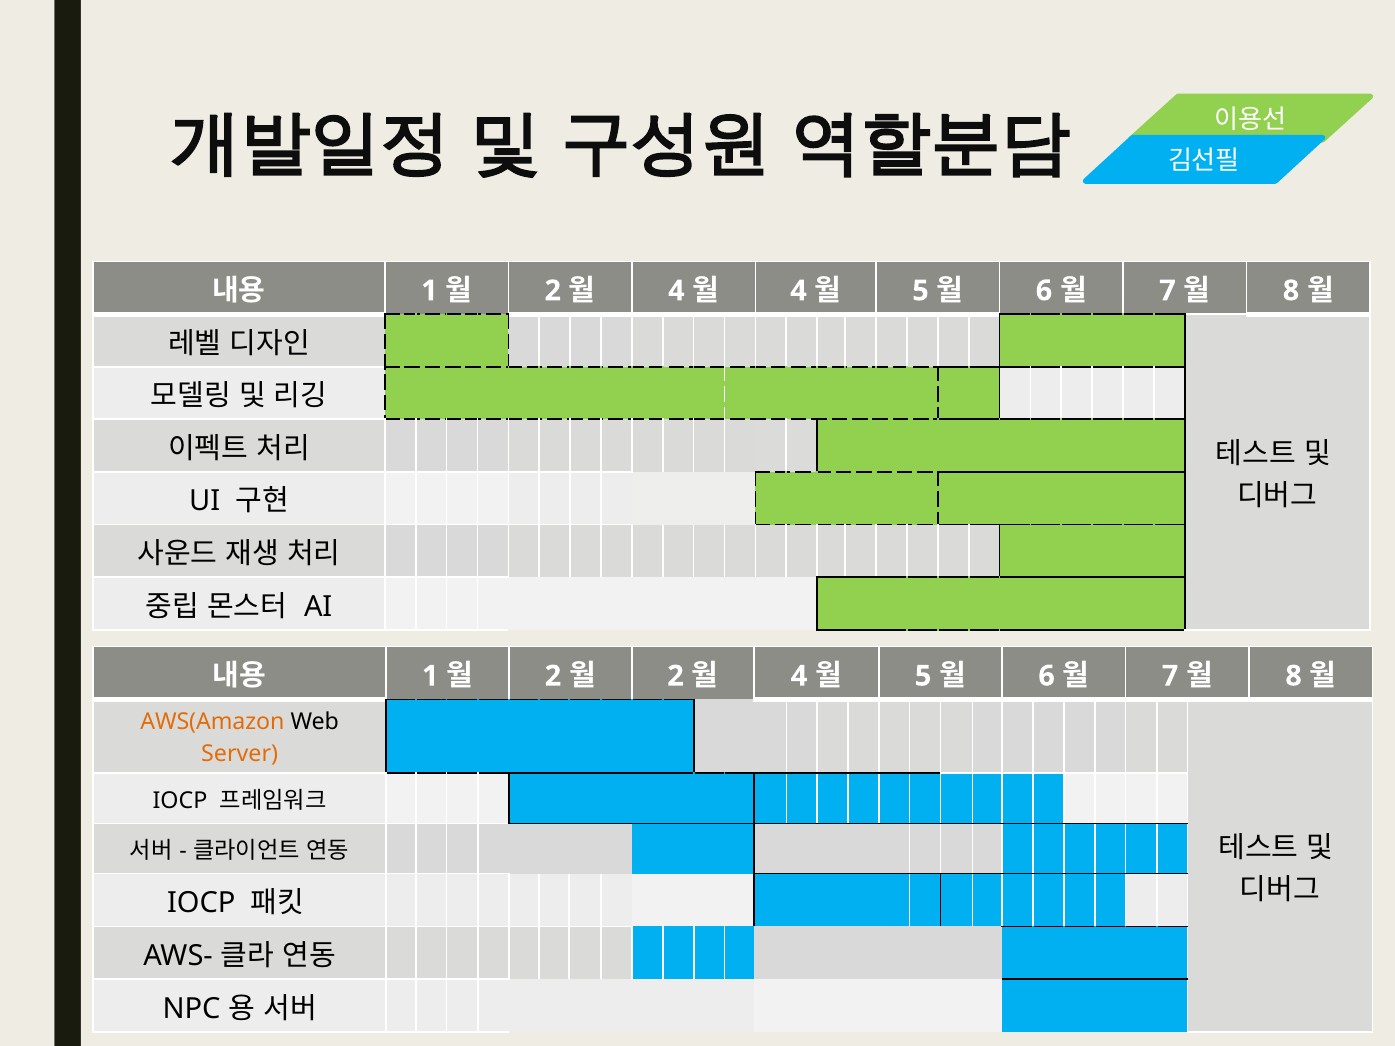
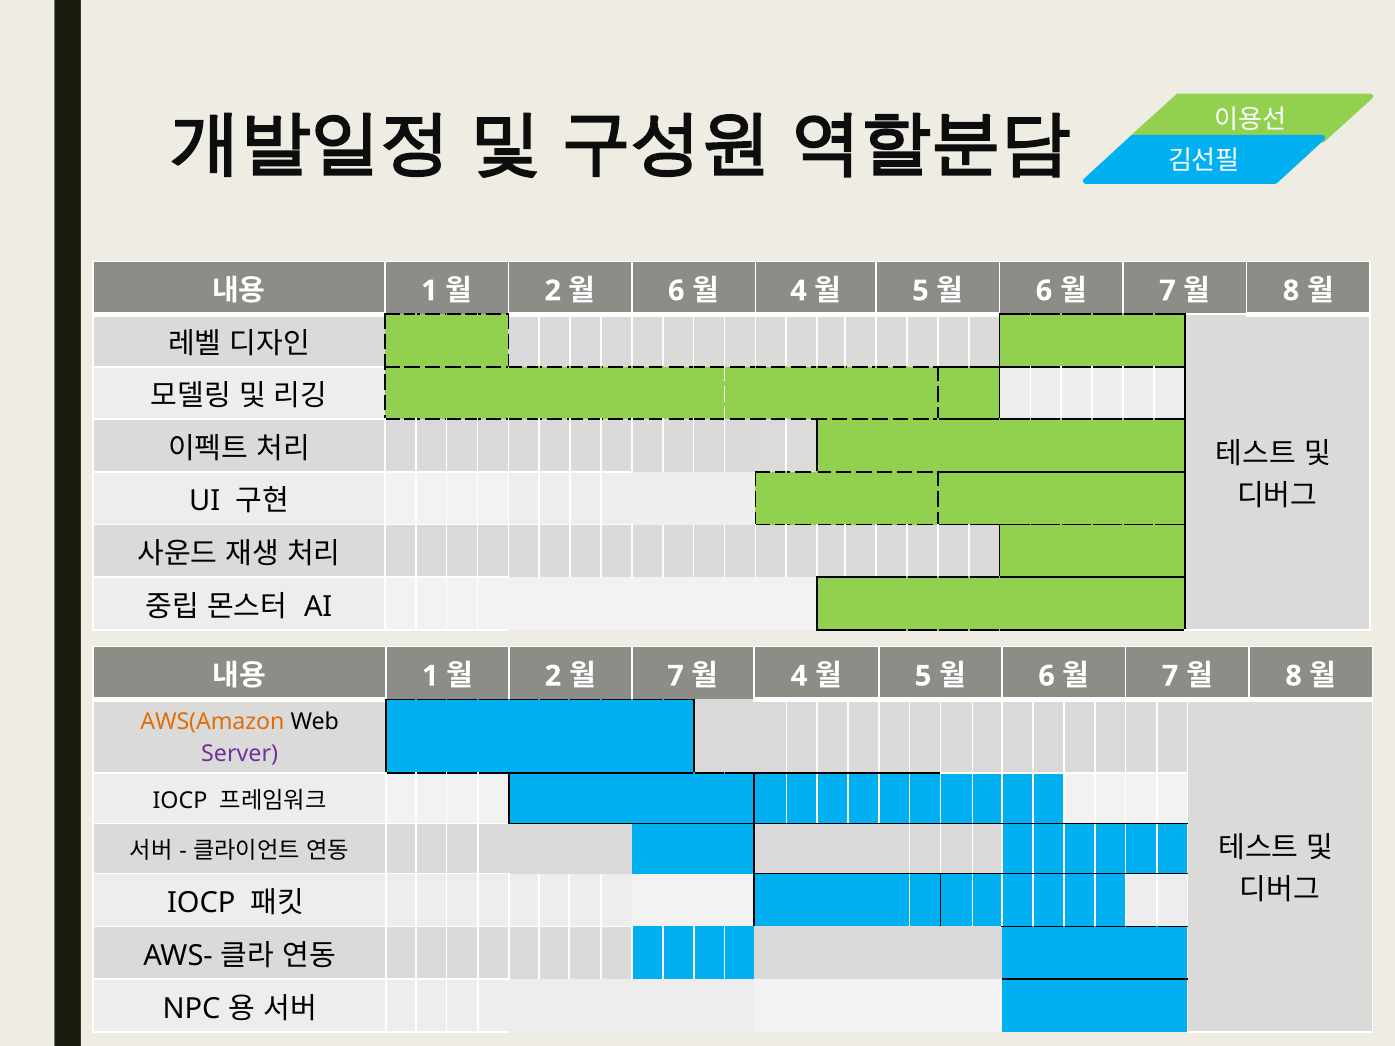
4 at (676, 291): 4 -> 6
2 at (676, 676): 2 -> 7
Server colour: orange -> purple
